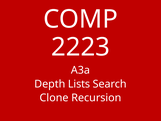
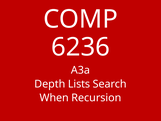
2223: 2223 -> 6236
Clone: Clone -> When
